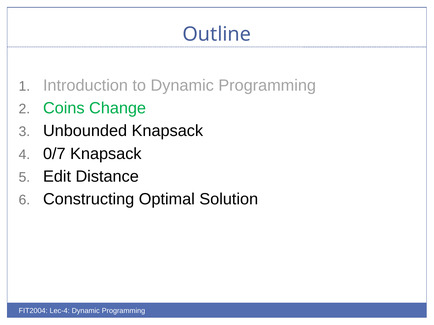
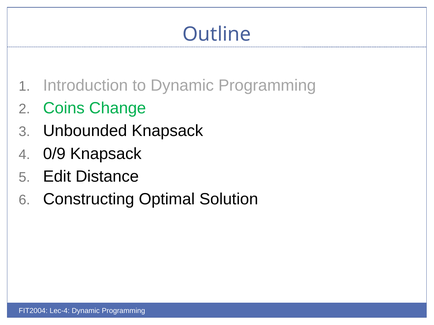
0/7: 0/7 -> 0/9
